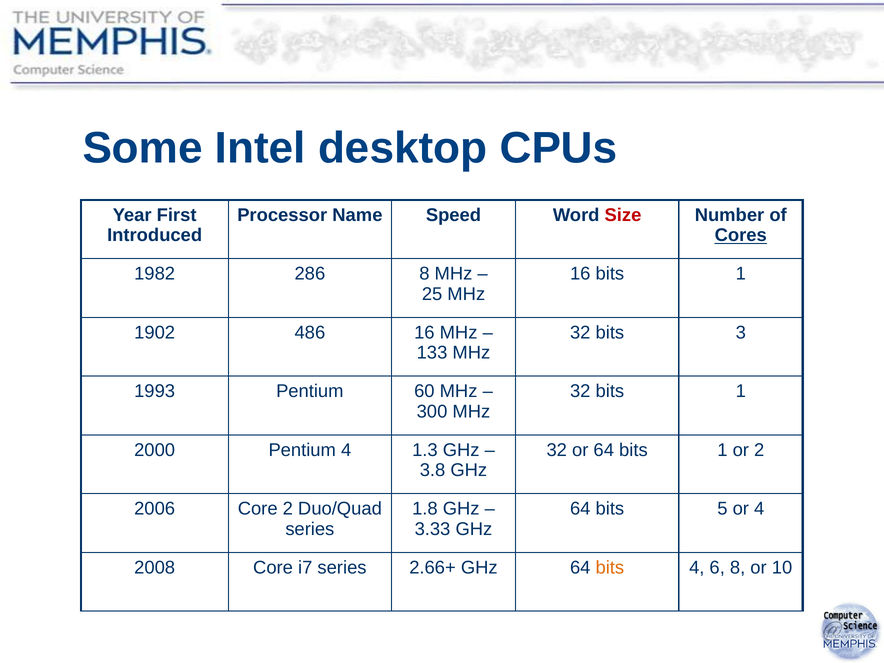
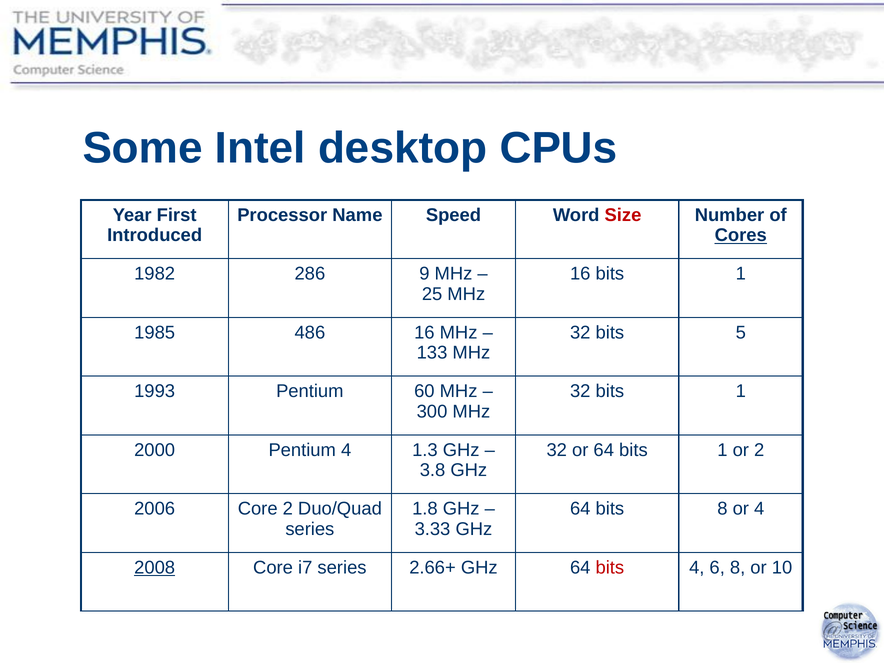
286 8: 8 -> 9
1902: 1902 -> 1985
3: 3 -> 5
bits 5: 5 -> 8
2008 underline: none -> present
bits at (610, 567) colour: orange -> red
